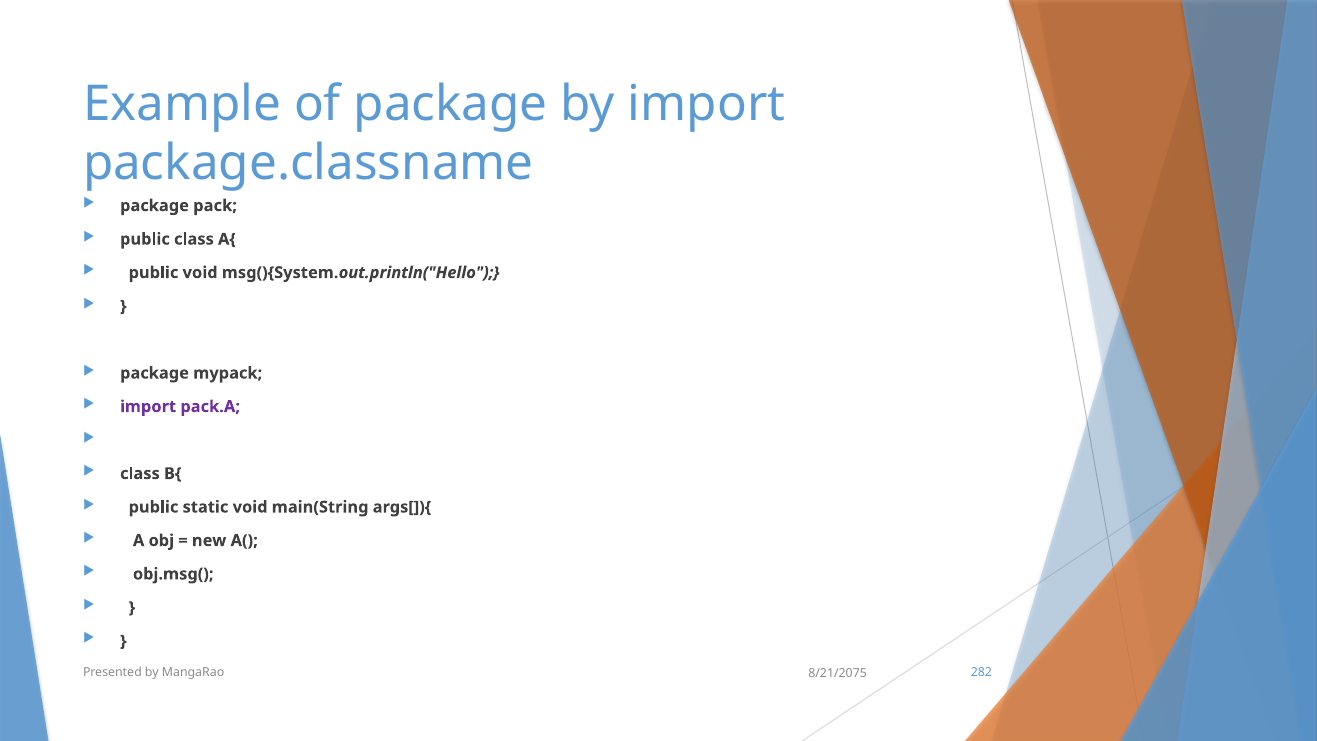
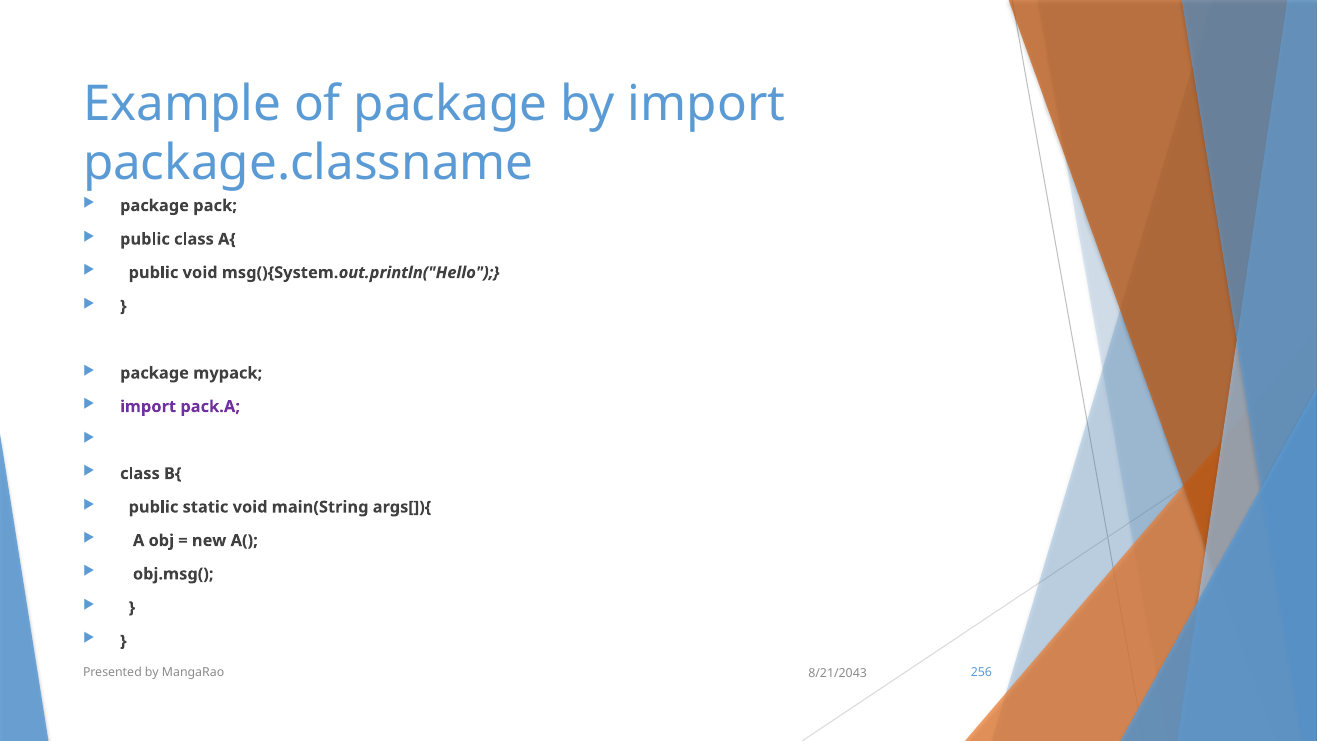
282: 282 -> 256
8/21/2075: 8/21/2075 -> 8/21/2043
